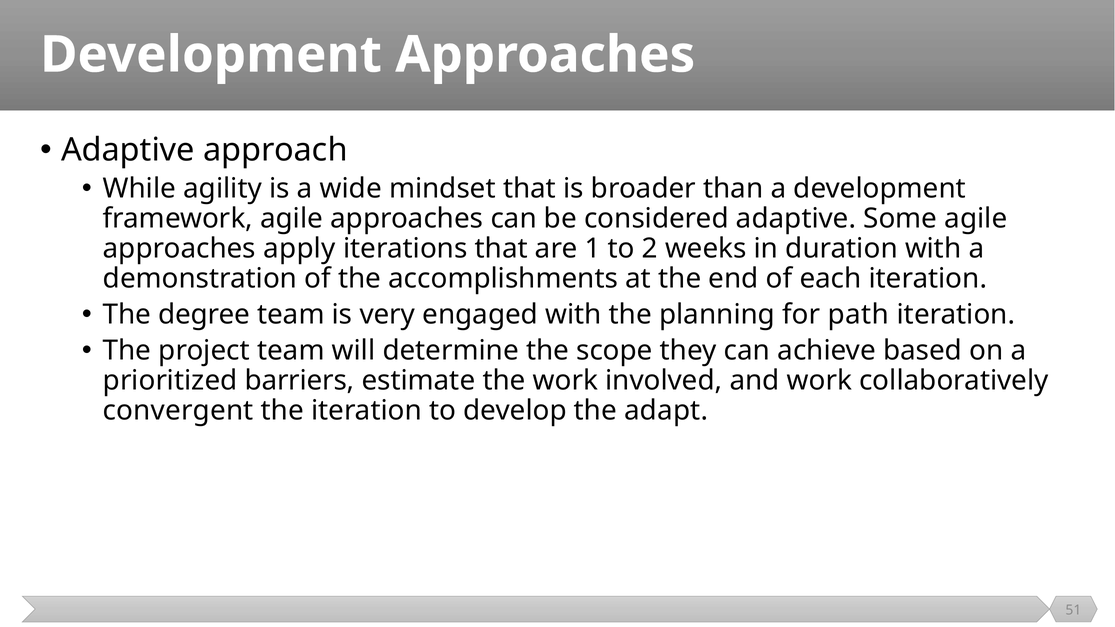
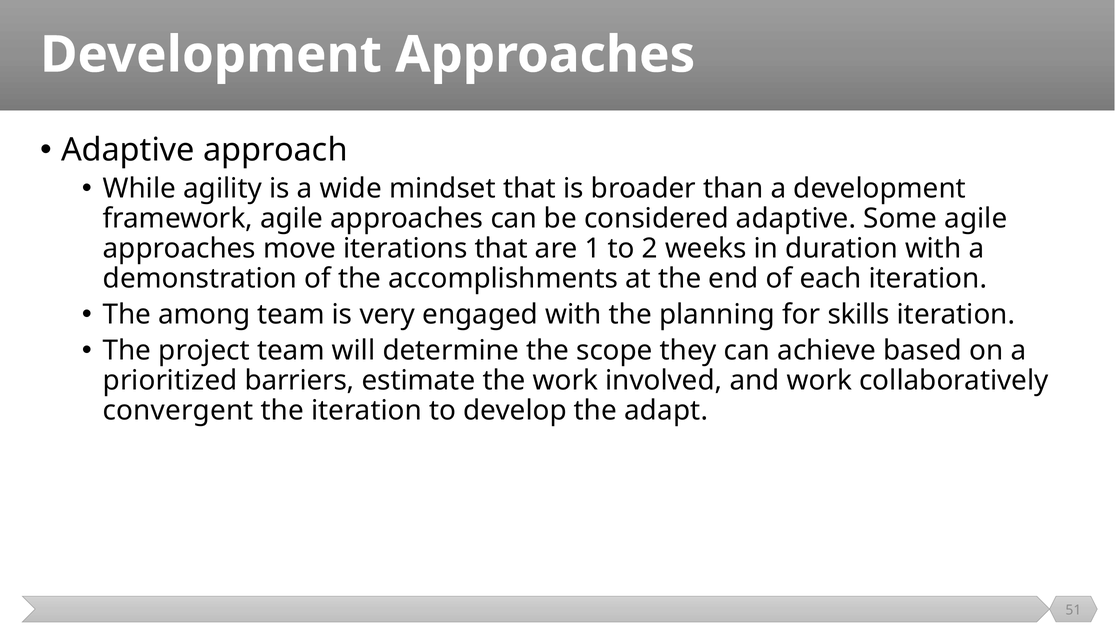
apply: apply -> move
degree: degree -> among
path: path -> skills
